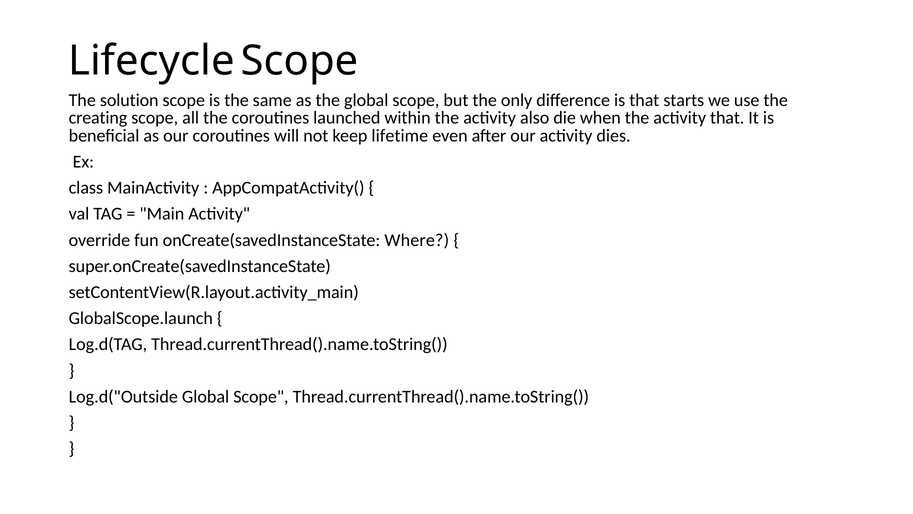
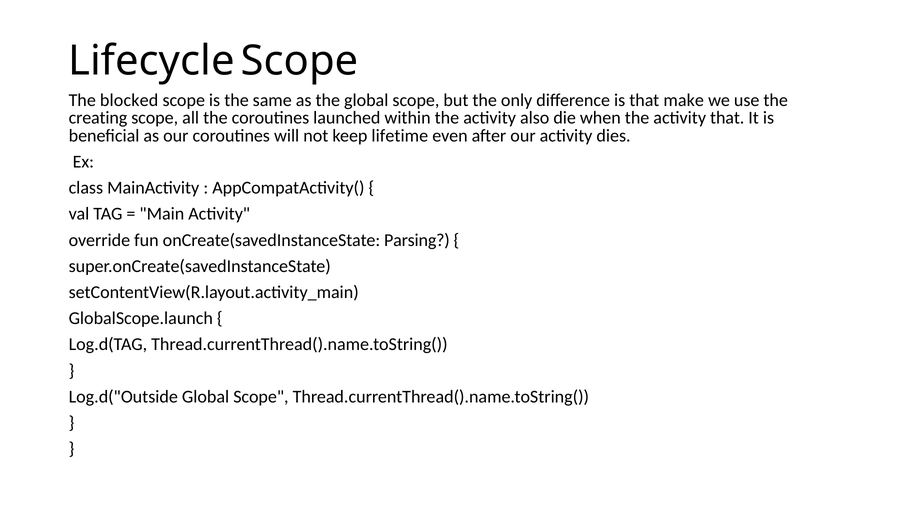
solution: solution -> blocked
starts: starts -> make
Where: Where -> Parsing
